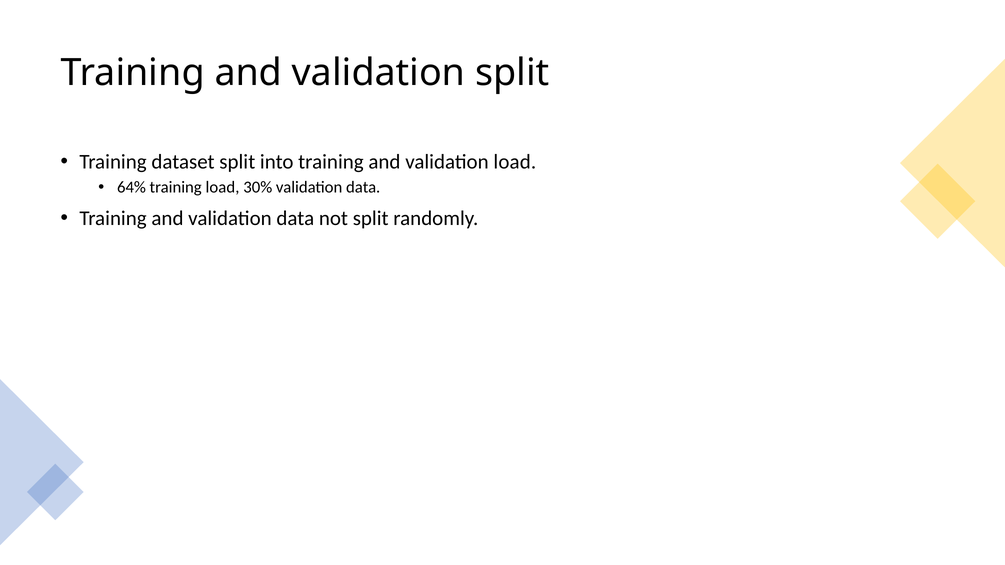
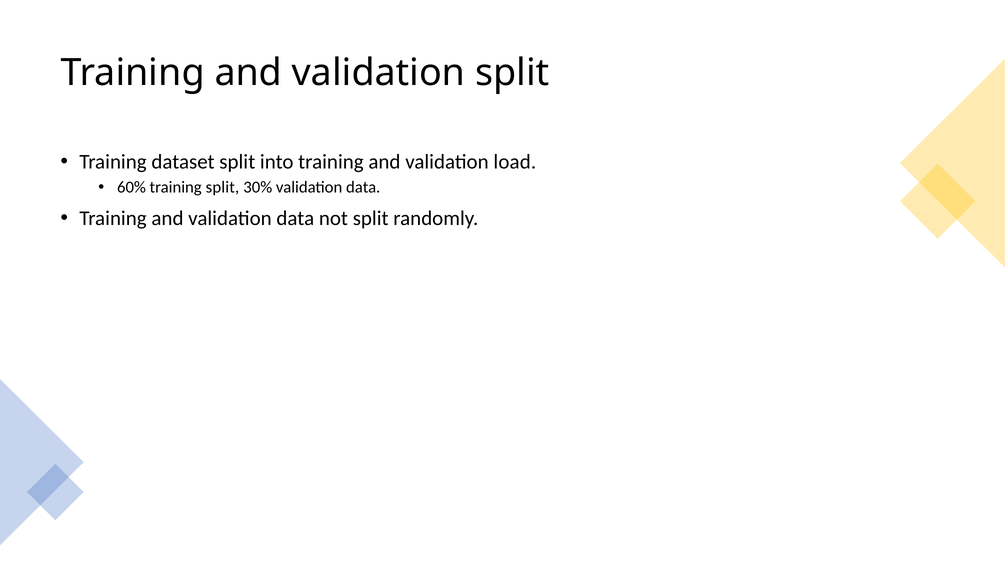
64%: 64% -> 60%
training load: load -> split
